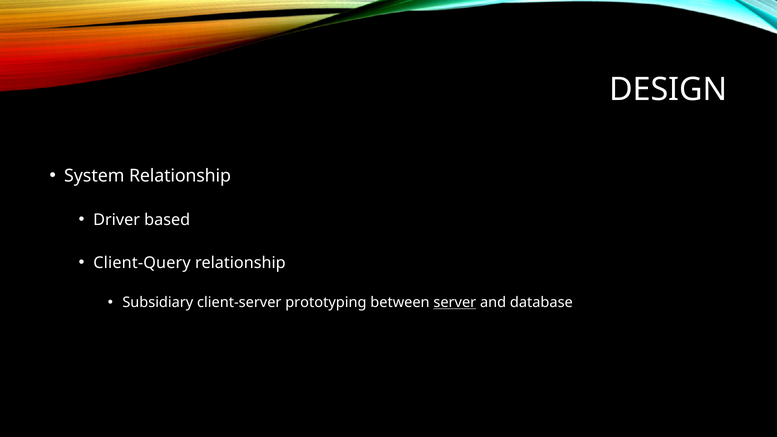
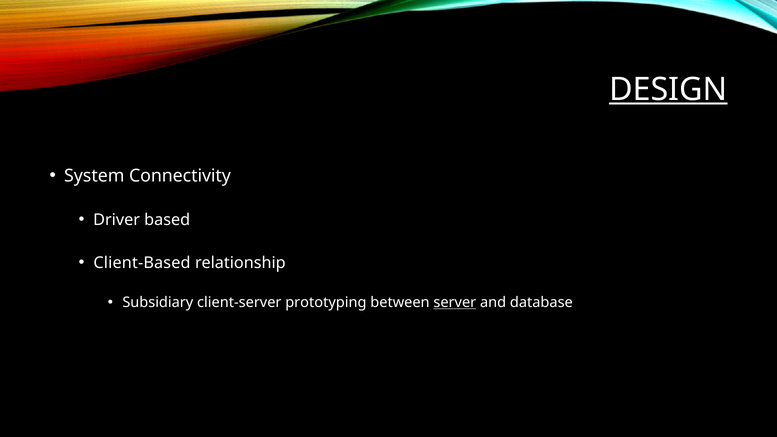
DESIGN underline: none -> present
System Relationship: Relationship -> Connectivity
Client-Query: Client-Query -> Client-Based
